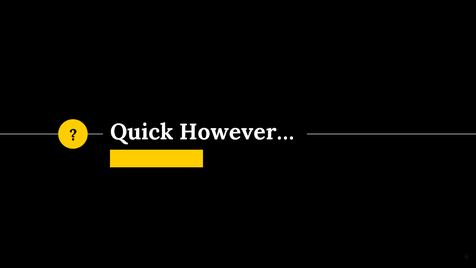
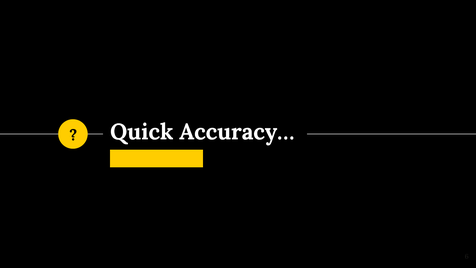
However…: However… -> Accuracy…
